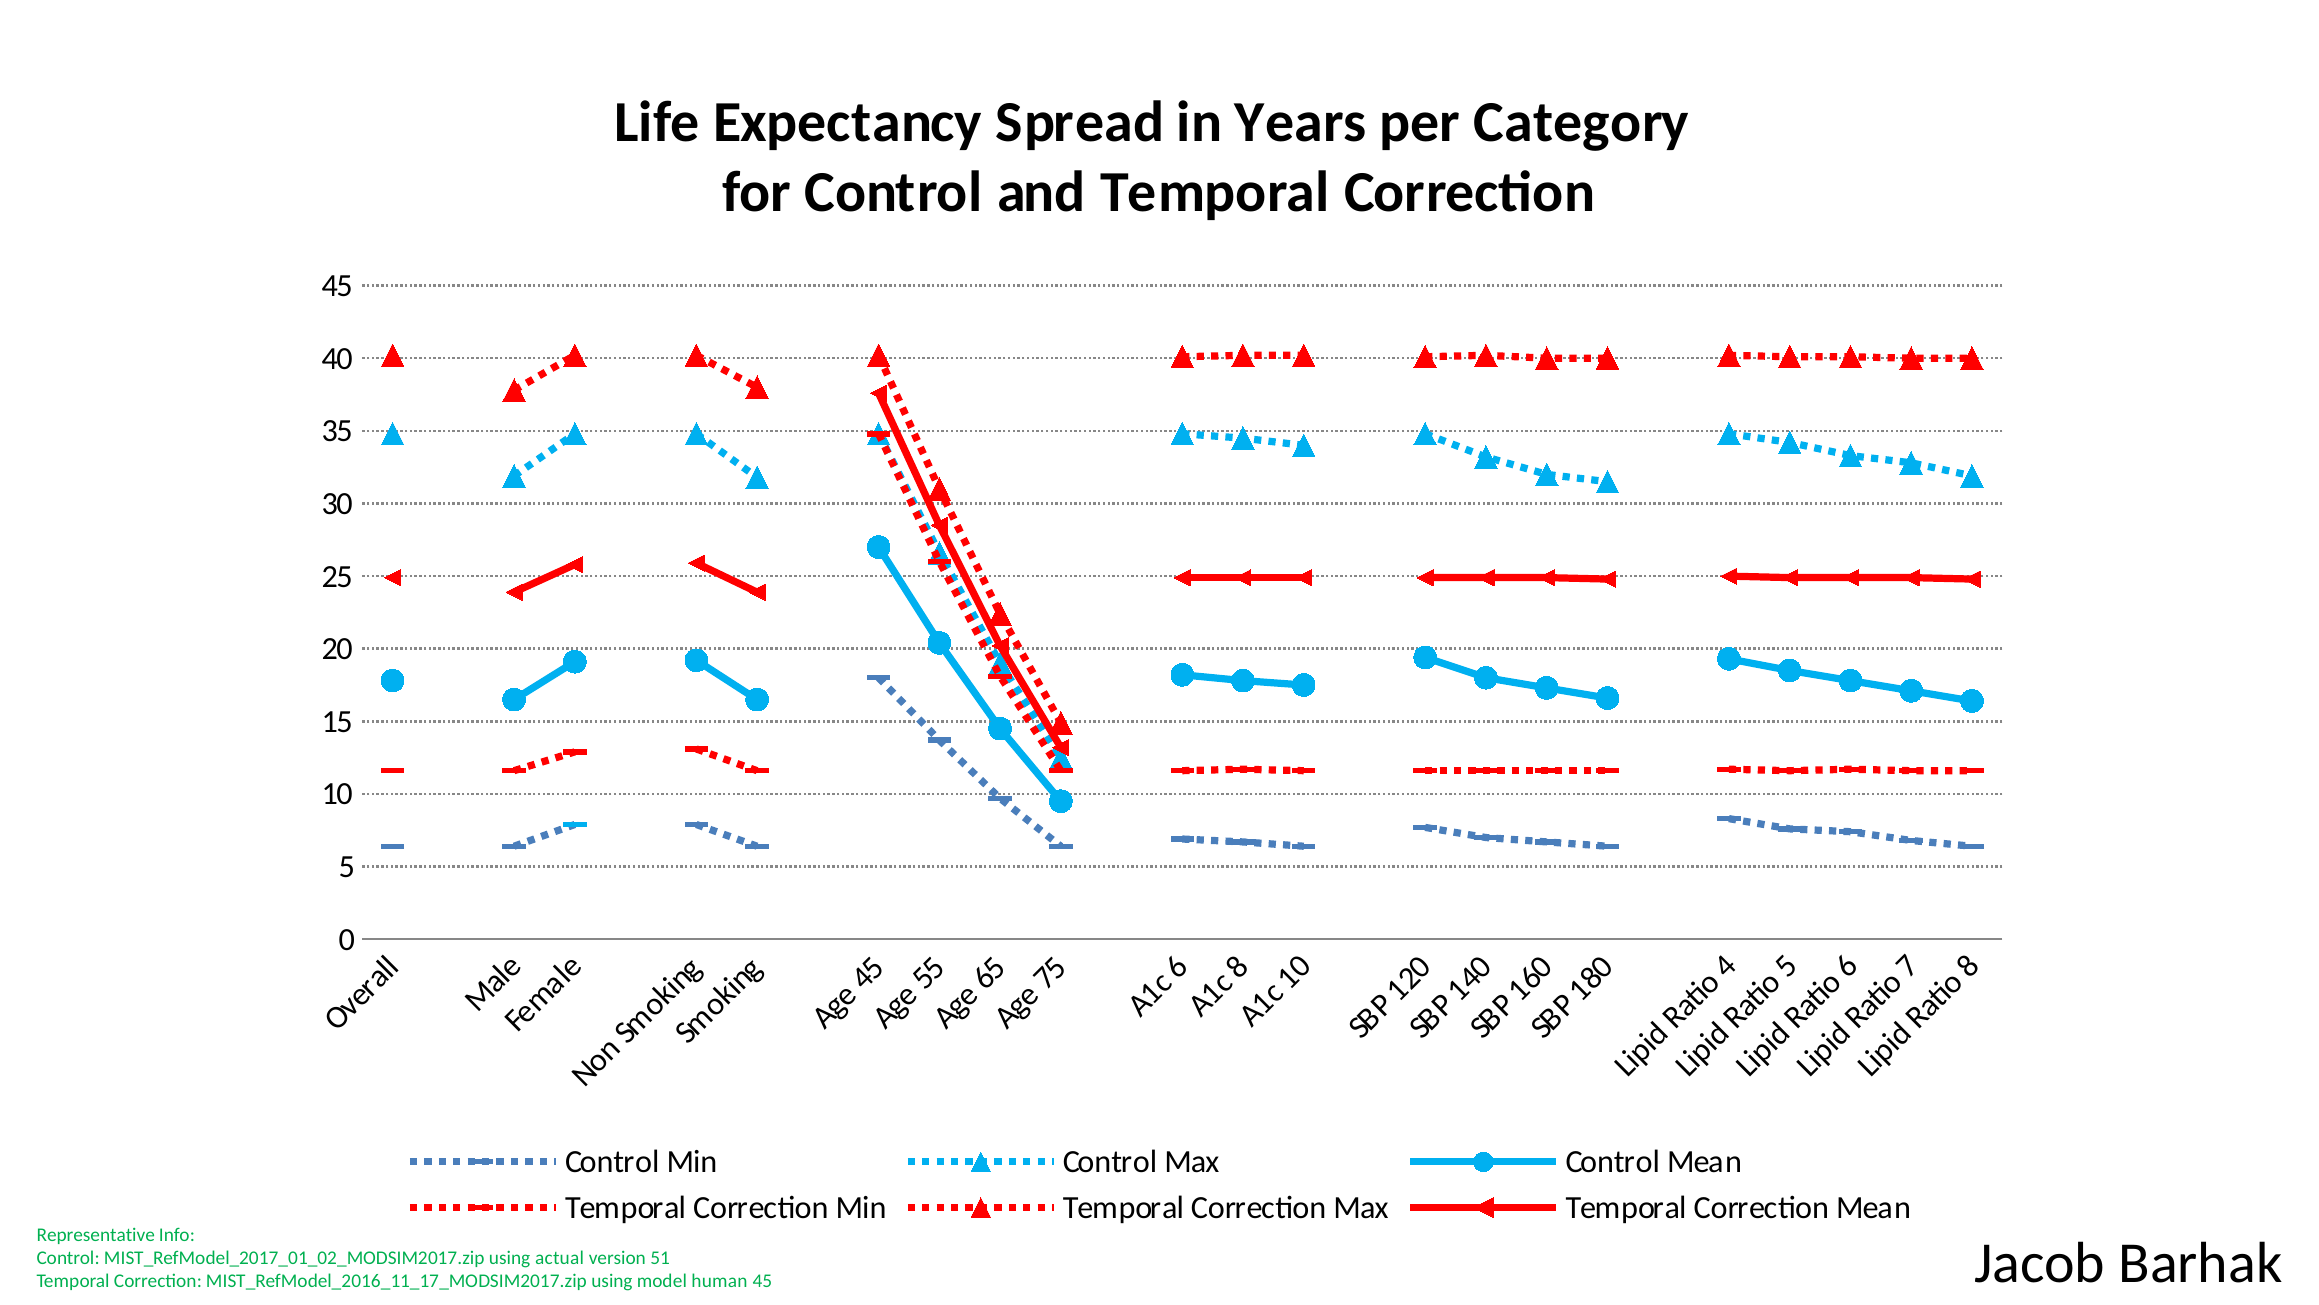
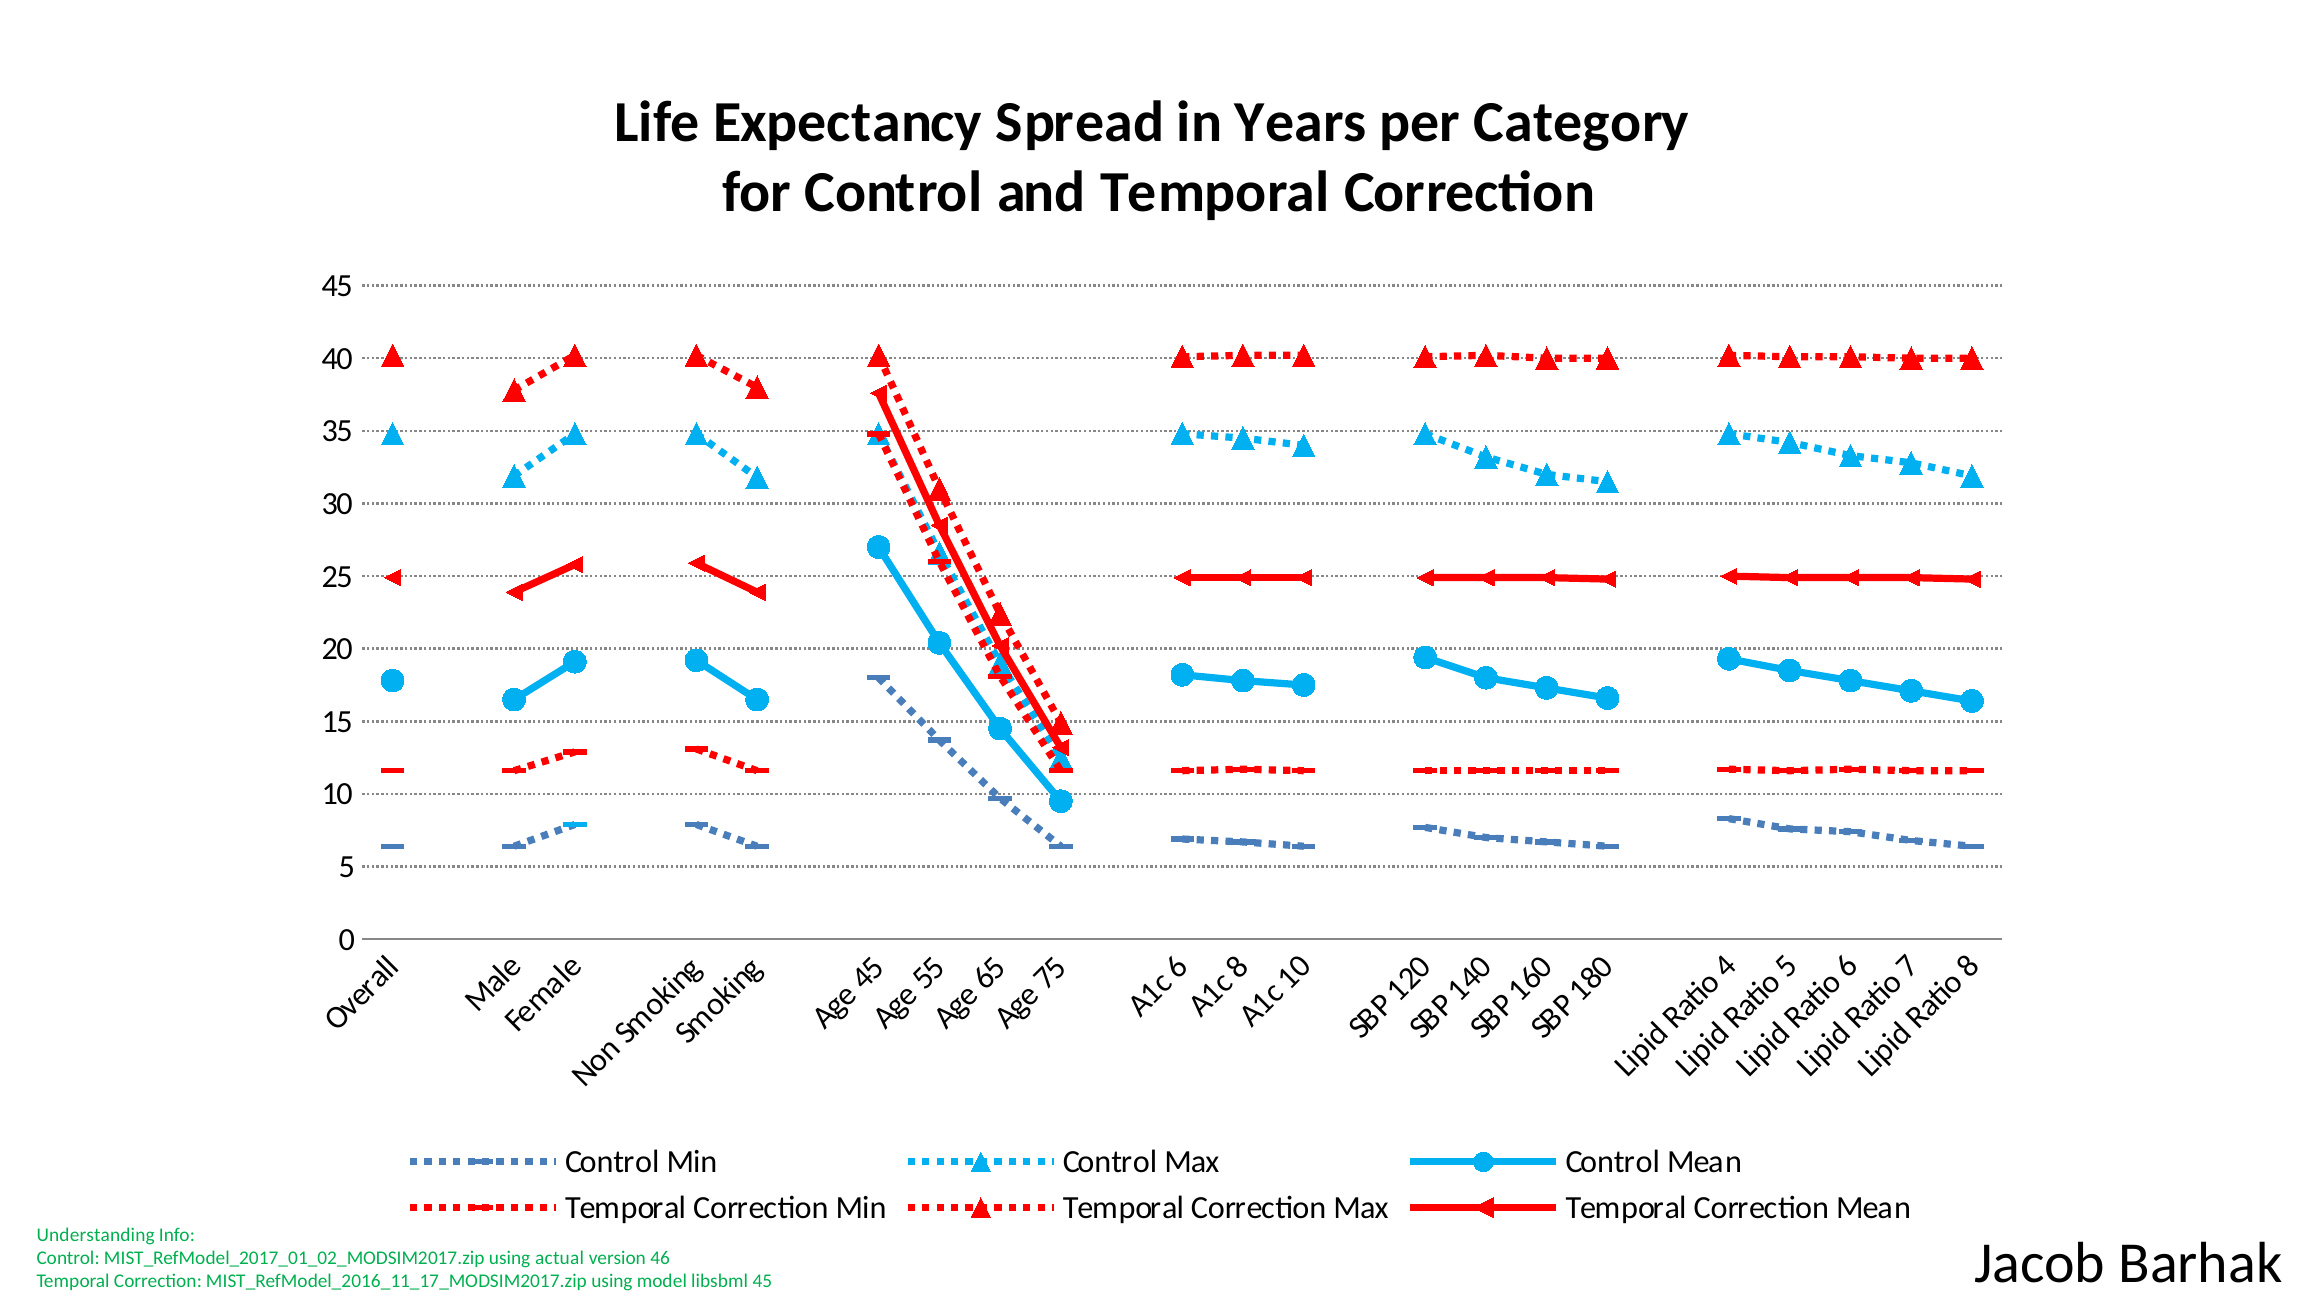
Representative: Representative -> Understanding
51: 51 -> 46
human: human -> libsbml
